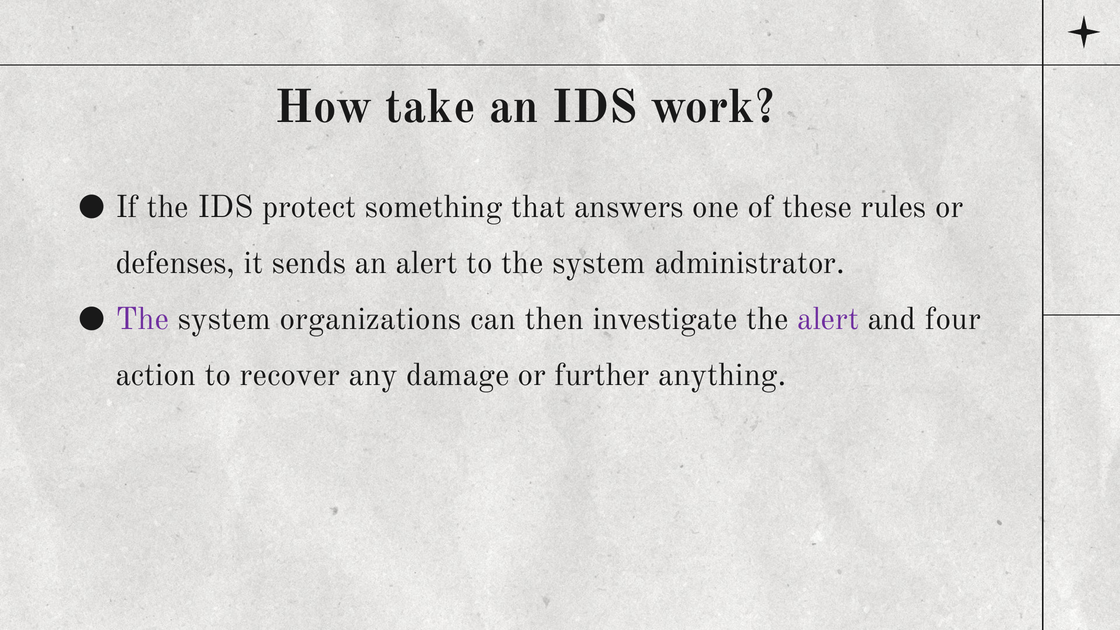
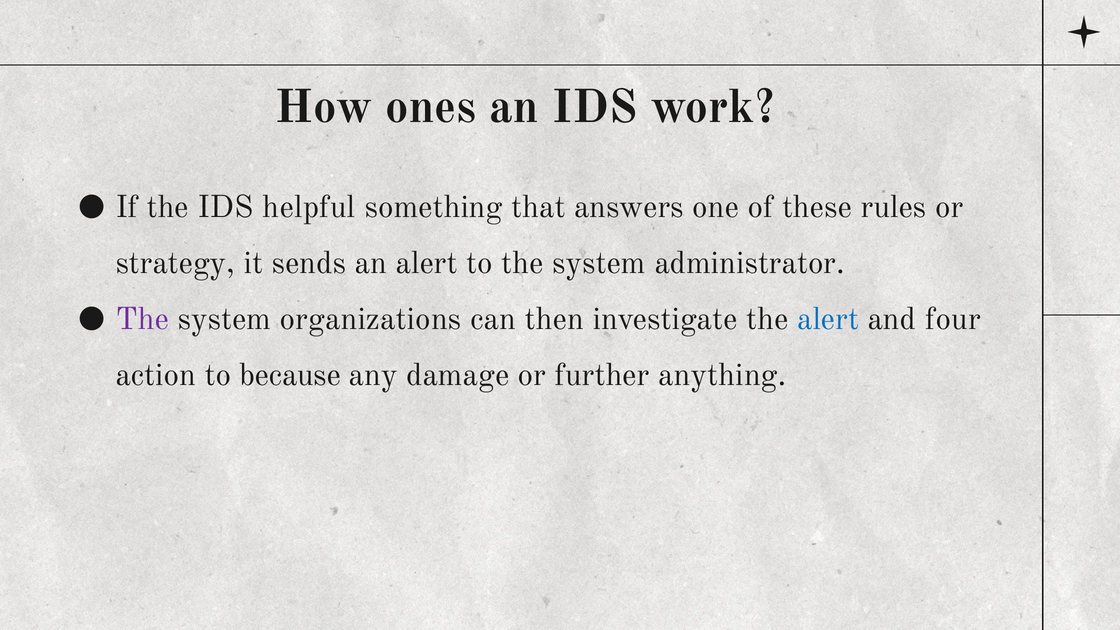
take: take -> ones
protect: protect -> helpful
defenses: defenses -> strategy
alert at (828, 319) colour: purple -> blue
recover: recover -> because
